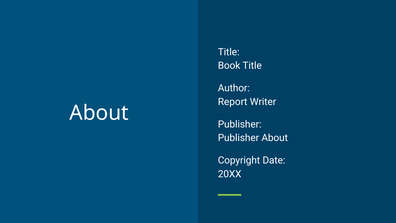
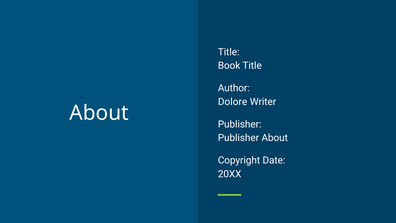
Report: Report -> Dolore
